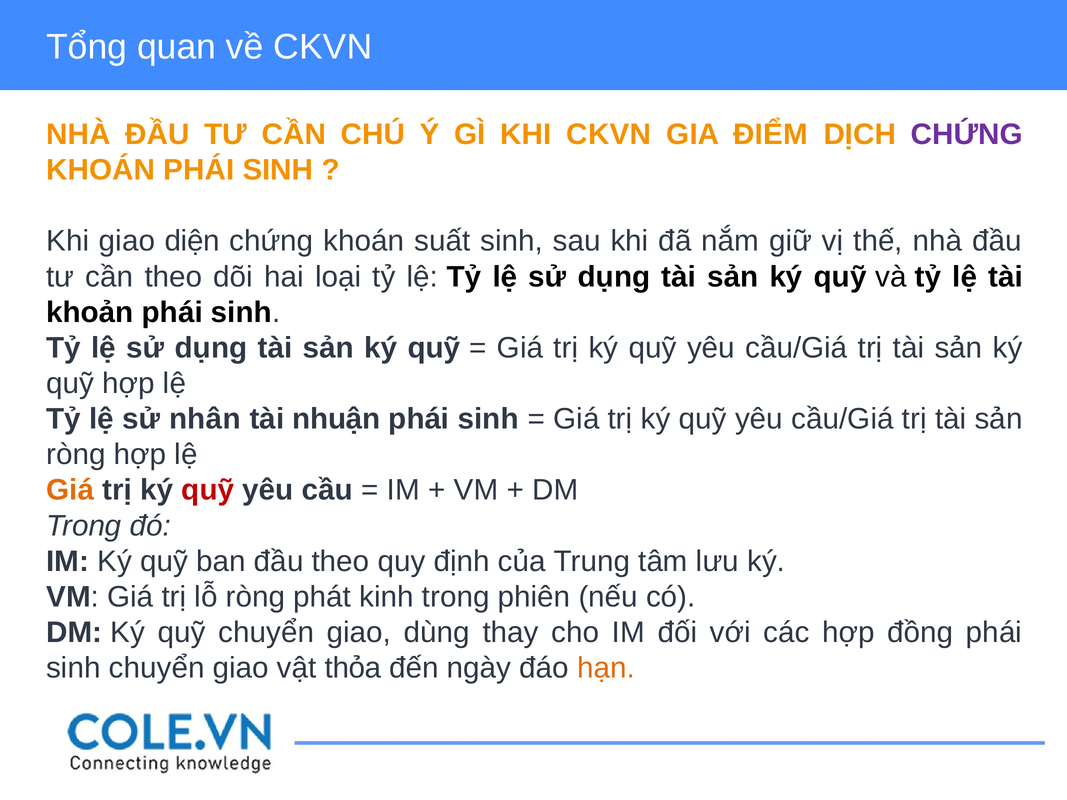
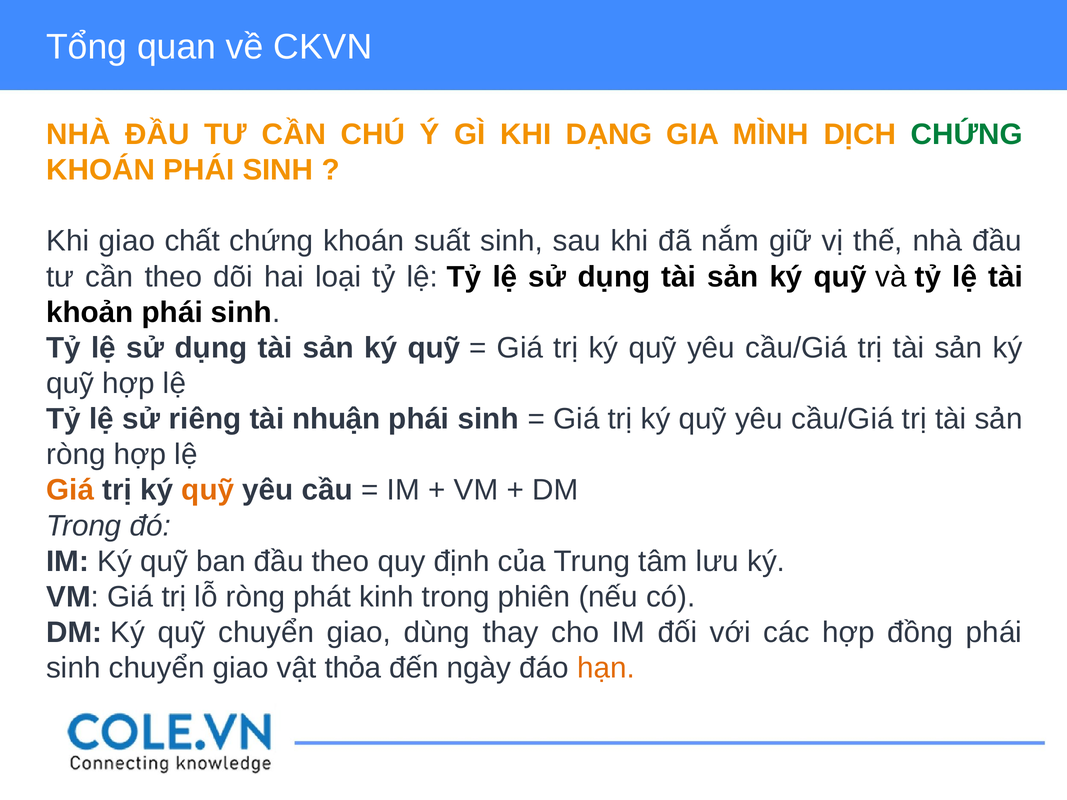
KHI CKVN: CKVN -> DẠNG
ĐIỂM: ĐIỂM -> MÌNH
CHỨNG at (967, 135) colour: purple -> green
diện: diện -> chất
nhân: nhân -> riêng
quỹ at (208, 490) colour: red -> orange
